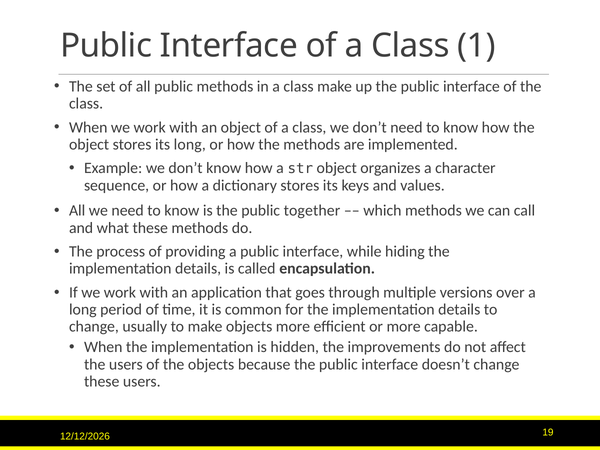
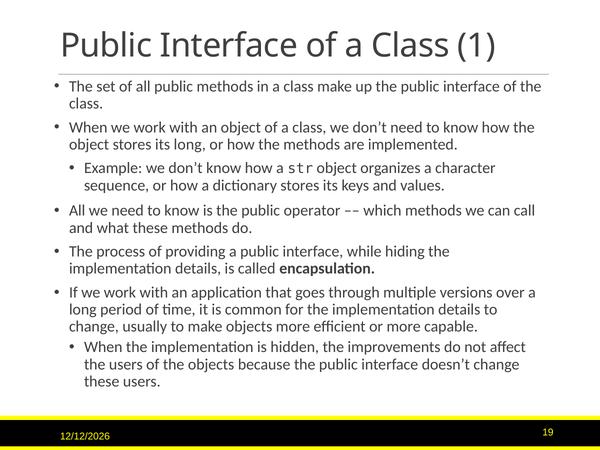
together: together -> operator
